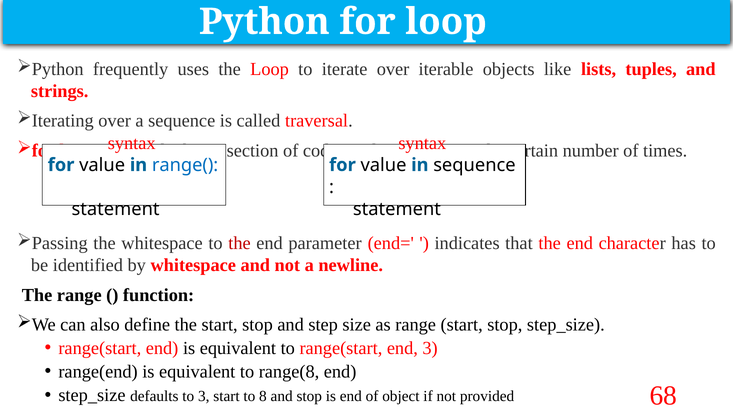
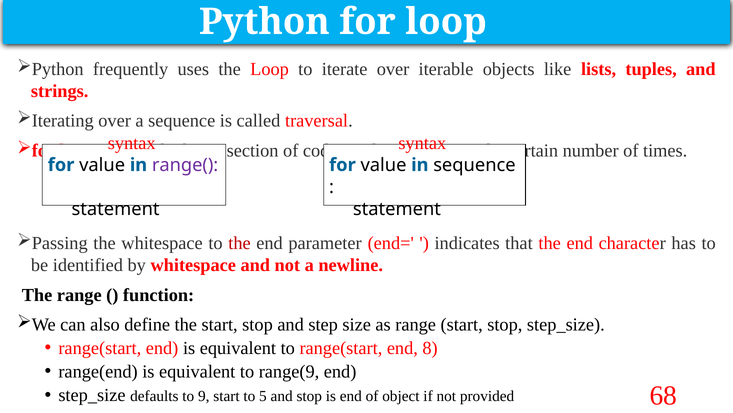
range( colour: blue -> purple
end 3: 3 -> 8
range(8: range(8 -> range(9
to 3: 3 -> 9
8: 8 -> 5
